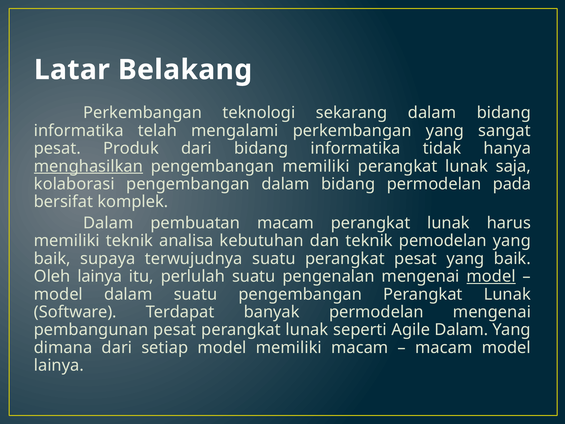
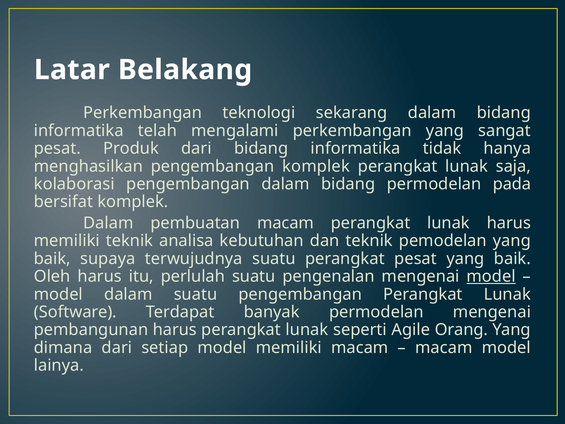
menghasilkan underline: present -> none
pengembangan memiliki: memiliki -> komplek
Oleh lainya: lainya -> harus
pembangunan pesat: pesat -> harus
Agile Dalam: Dalam -> Orang
